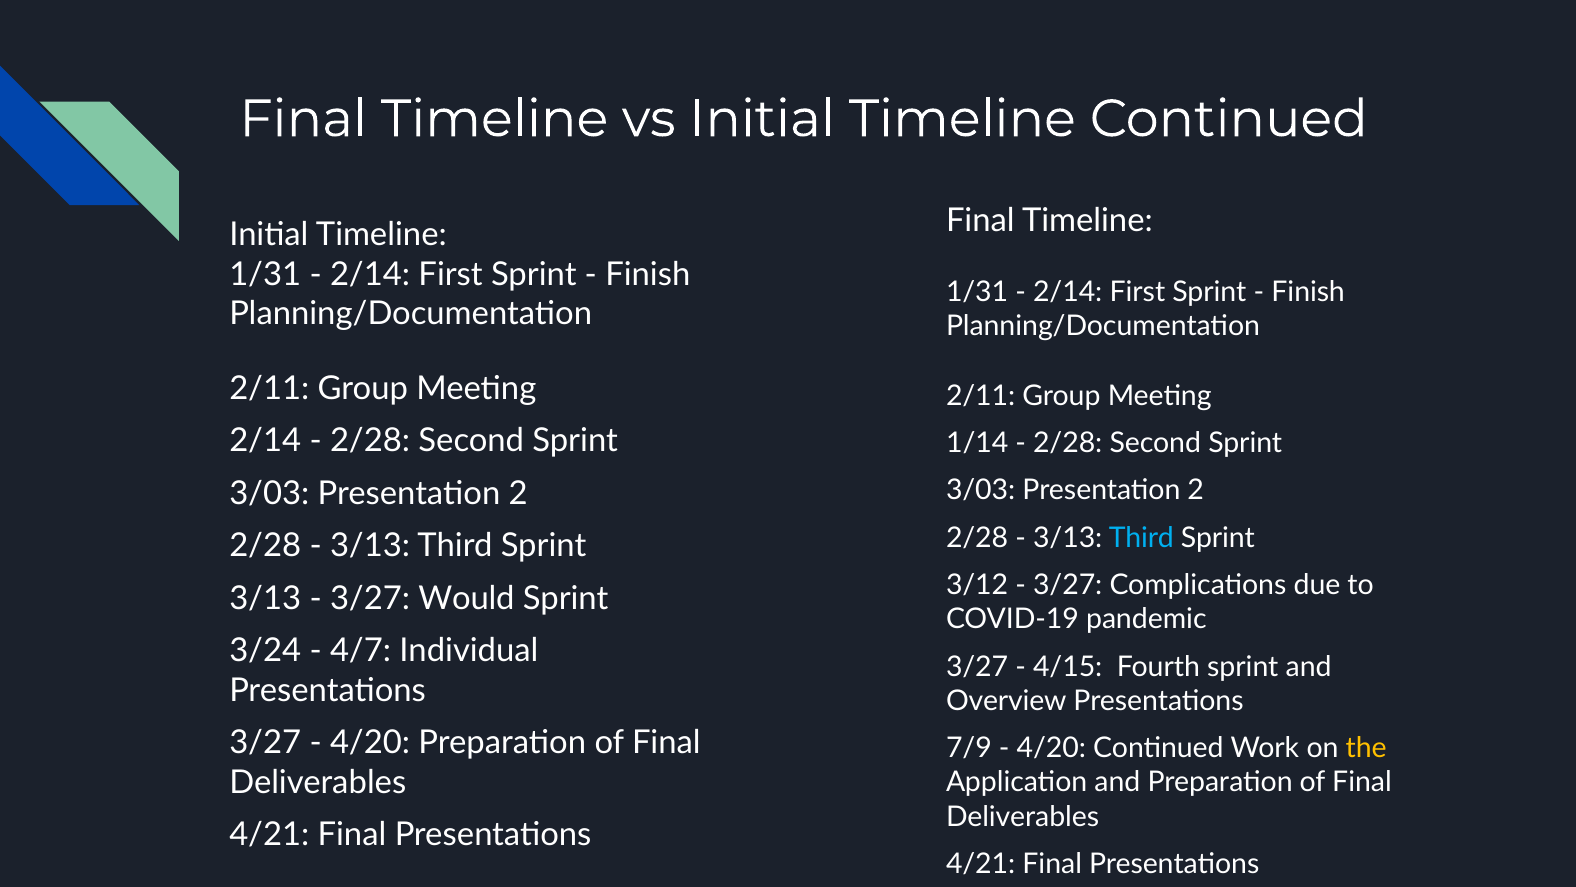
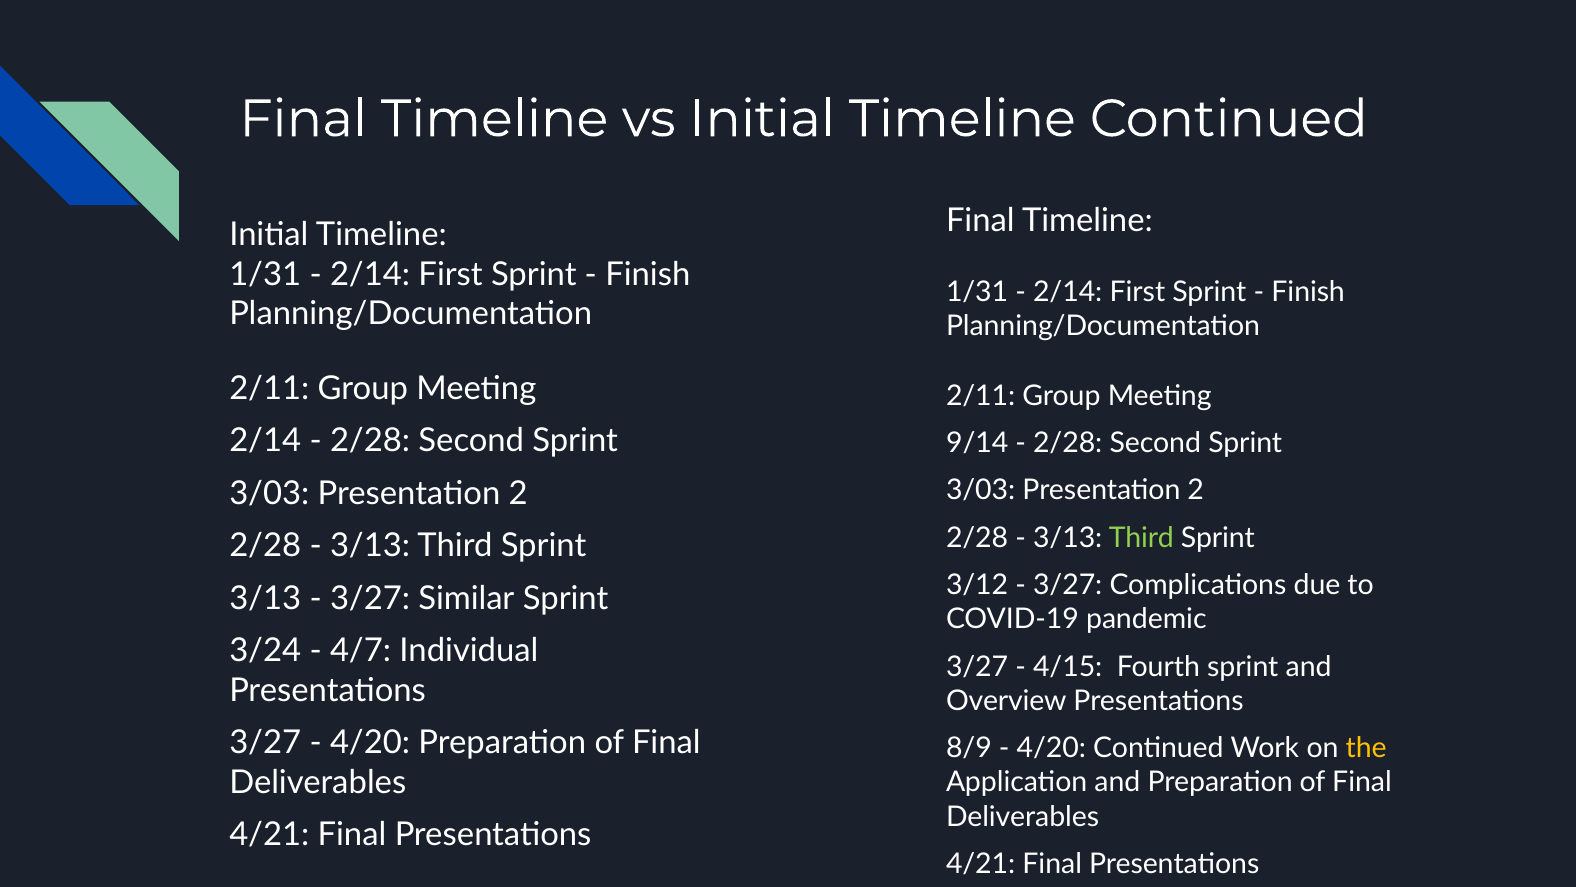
1/14: 1/14 -> 9/14
Third at (1141, 537) colour: light blue -> light green
Would: Would -> Similar
7/9: 7/9 -> 8/9
